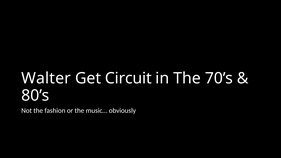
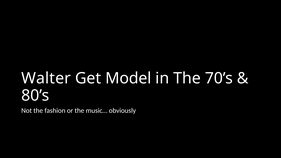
Circuit: Circuit -> Model
